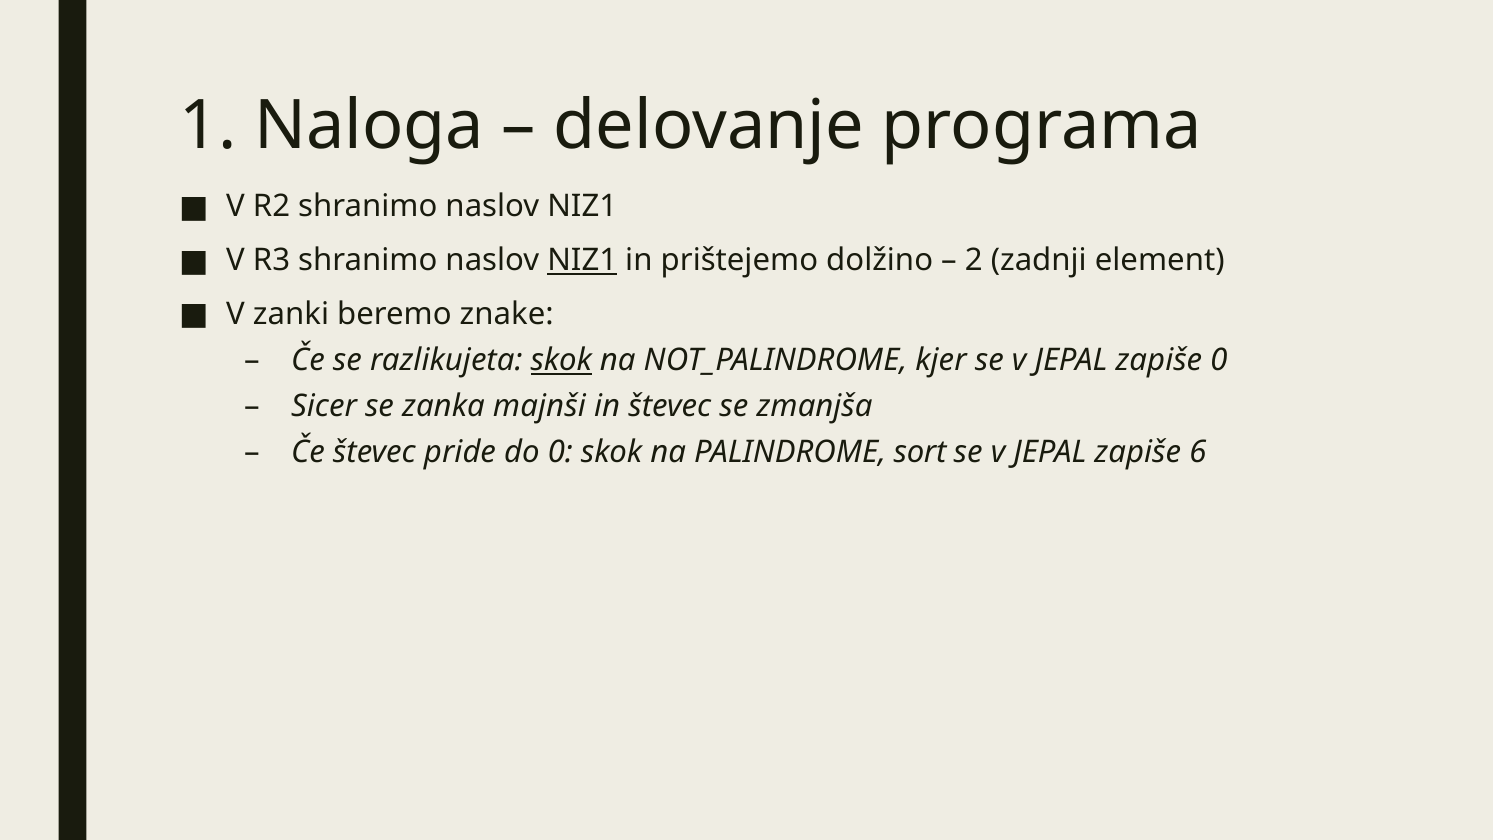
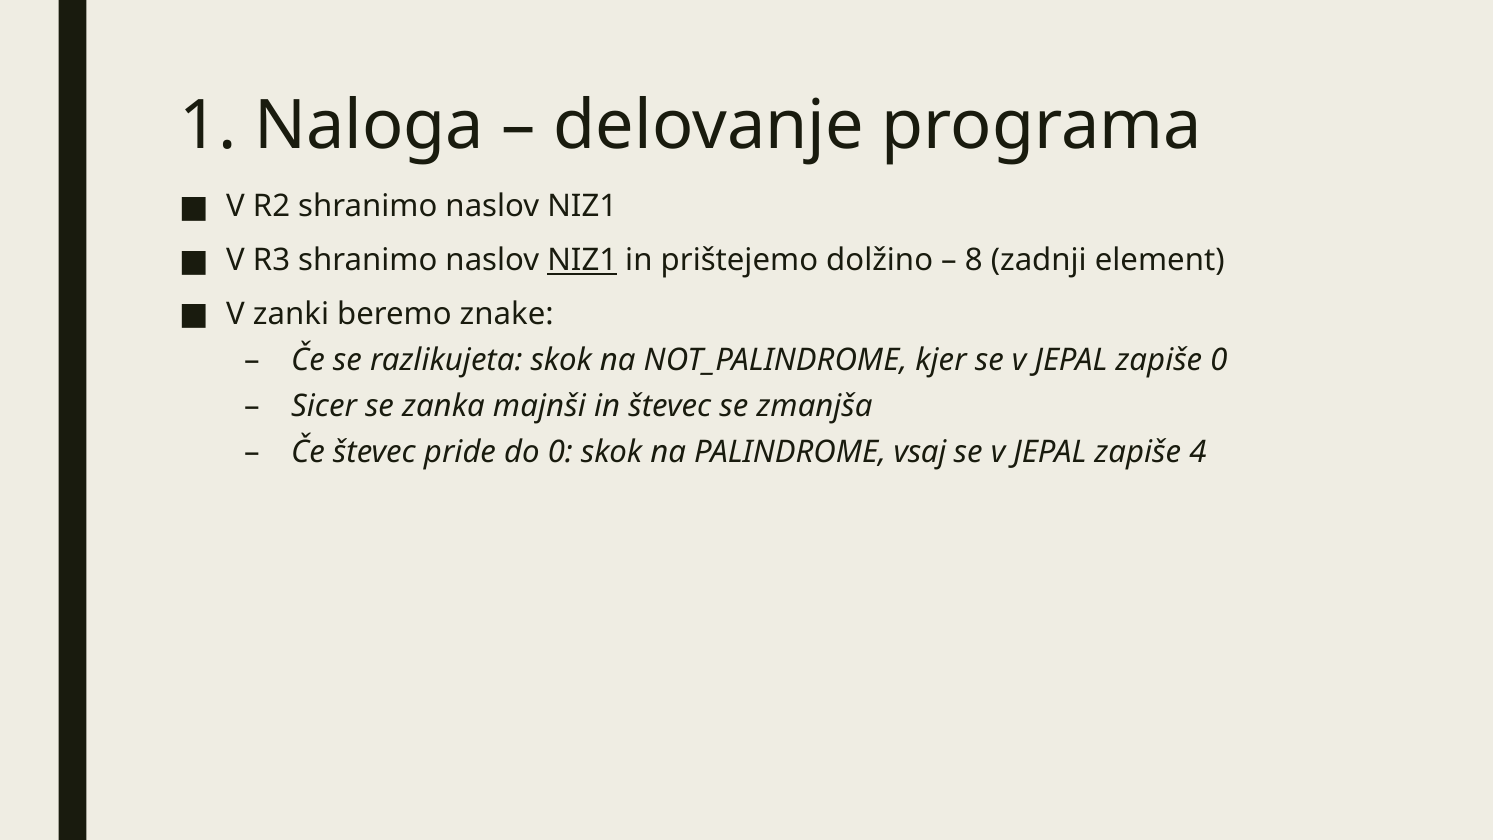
2: 2 -> 8
skok at (561, 360) underline: present -> none
sort: sort -> vsaj
6: 6 -> 4
